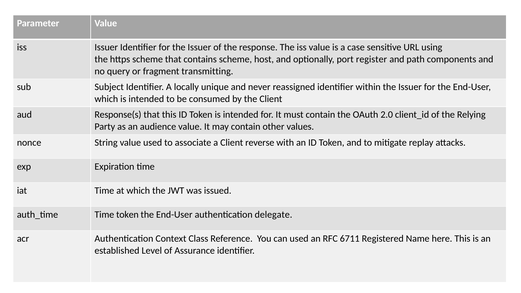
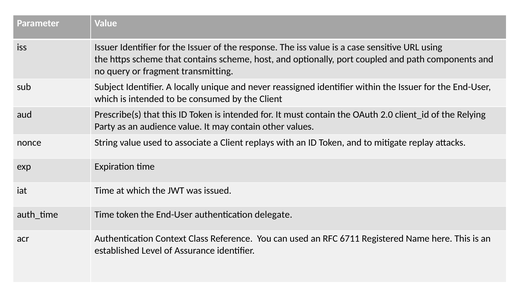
register: register -> coupled
Response(s: Response(s -> Prescribe(s
reverse: reverse -> replays
